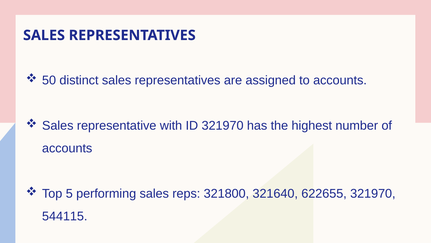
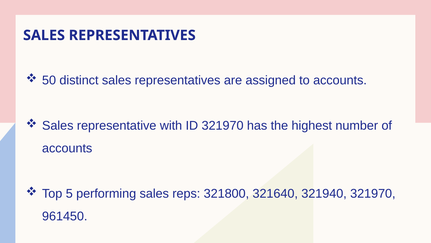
622655: 622655 -> 321940
544115: 544115 -> 961450
